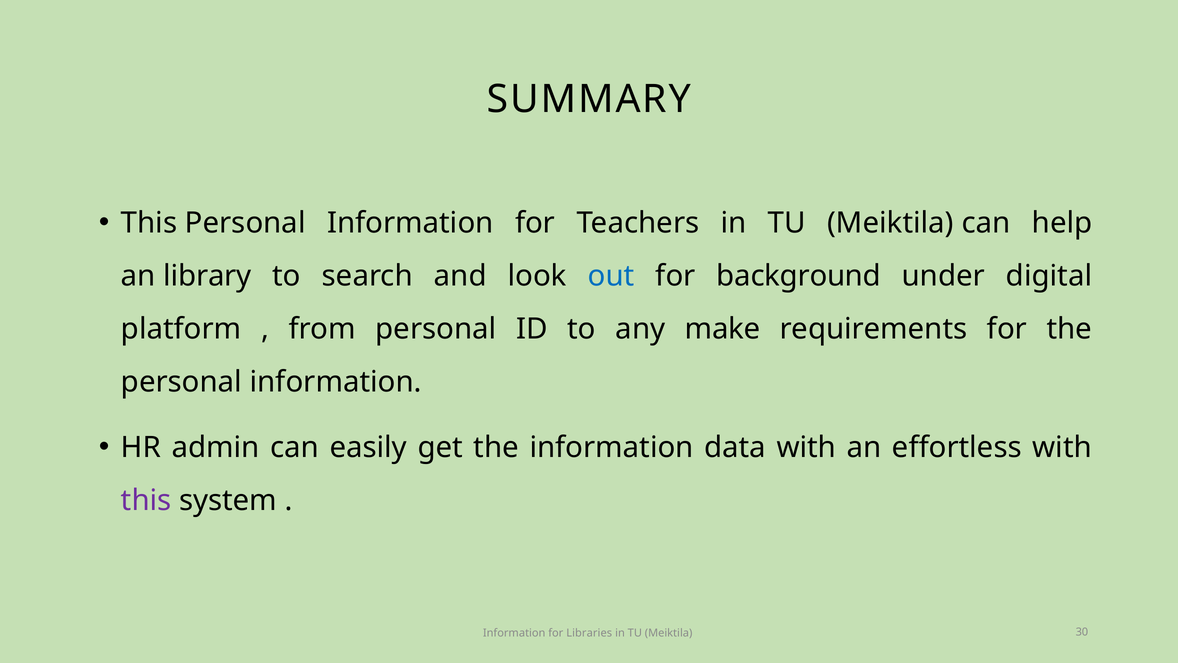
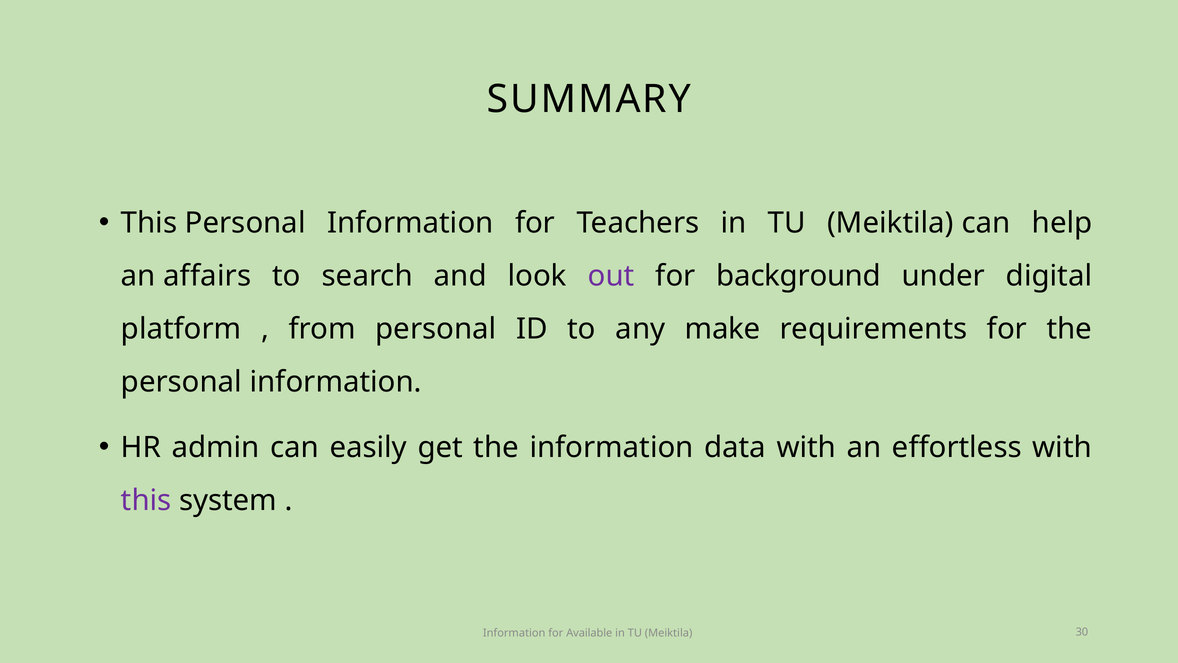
library: library -> affairs
out colour: blue -> purple
Libraries: Libraries -> Available
